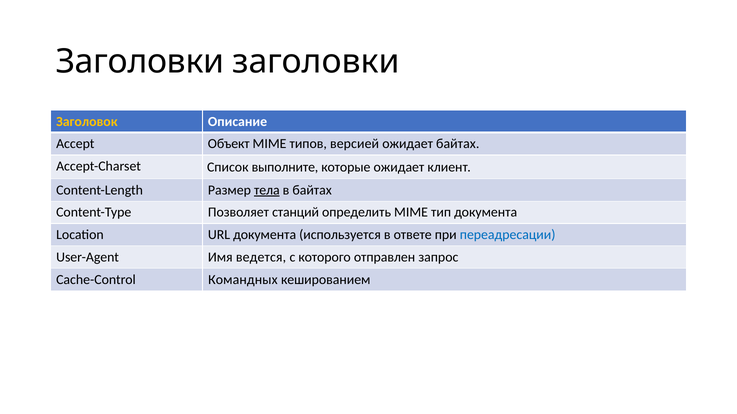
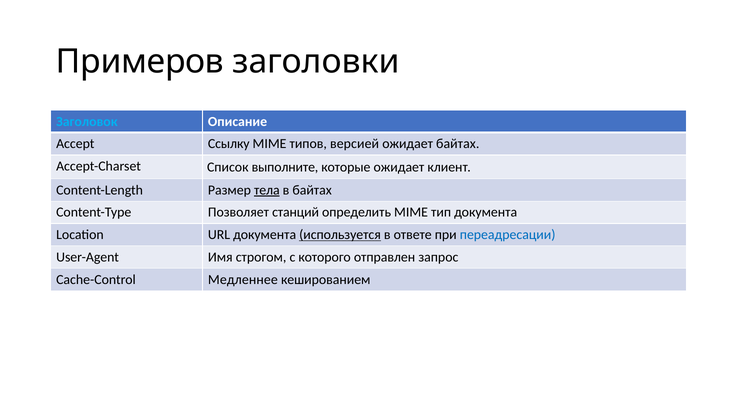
Заголовки at (140, 62): Заголовки -> Примеров
Заголовок colour: yellow -> light blue
Объект: Объект -> Ссылку
используется underline: none -> present
ведется: ведется -> строгом
Командных: Командных -> Медленнее
